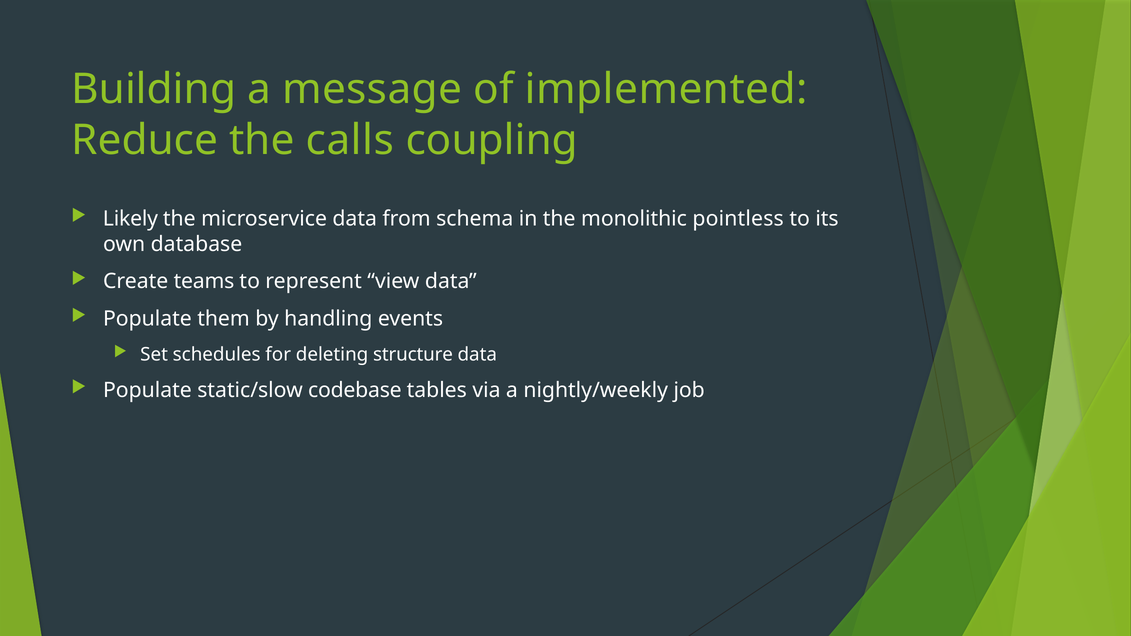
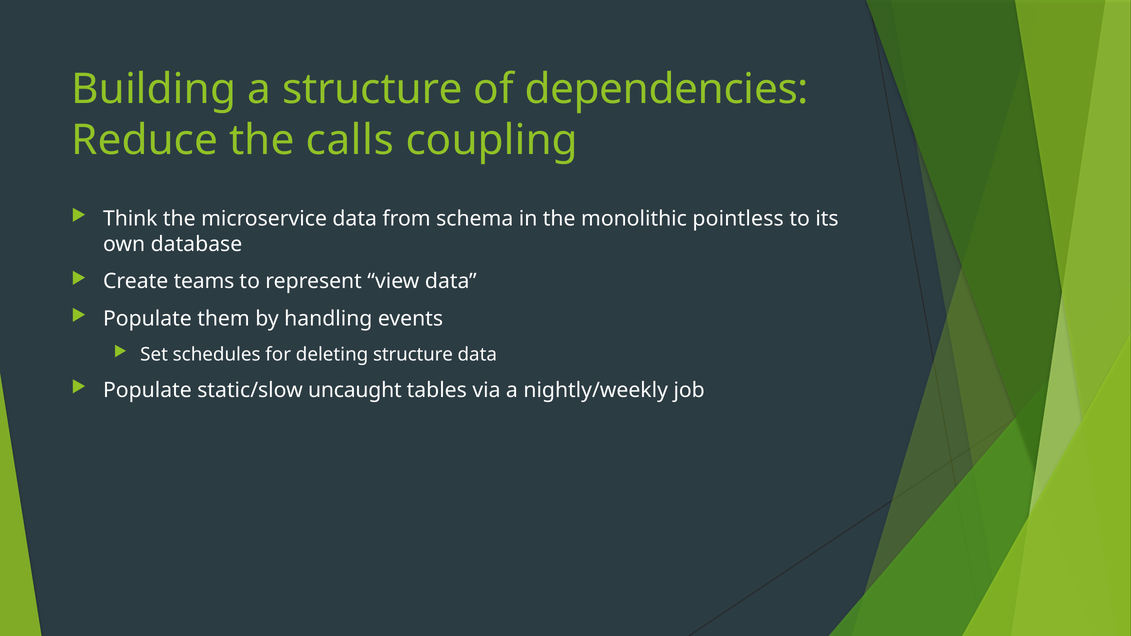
a message: message -> structure
implemented: implemented -> dependencies
Likely: Likely -> Think
codebase: codebase -> uncaught
